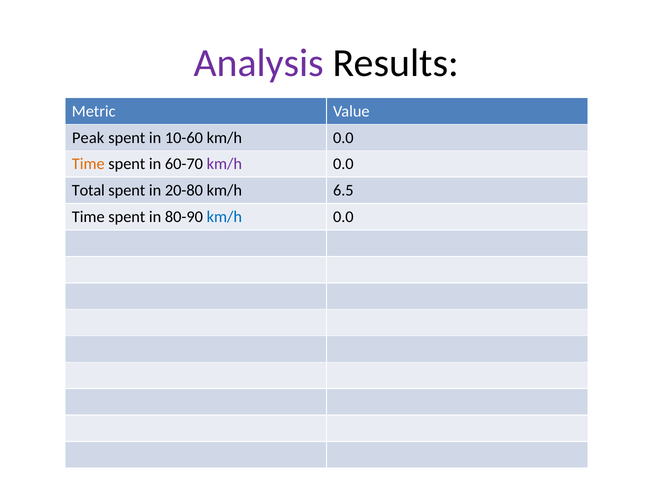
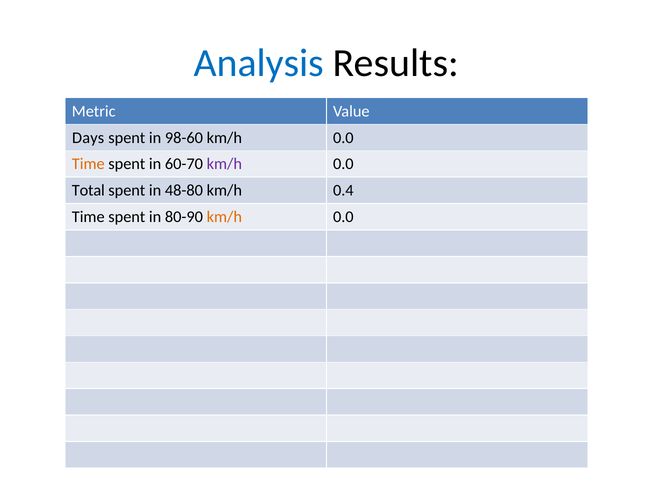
Analysis colour: purple -> blue
Peak: Peak -> Days
10-60: 10-60 -> 98-60
20-80: 20-80 -> 48-80
6.5: 6.5 -> 0.4
km/h at (224, 217) colour: blue -> orange
